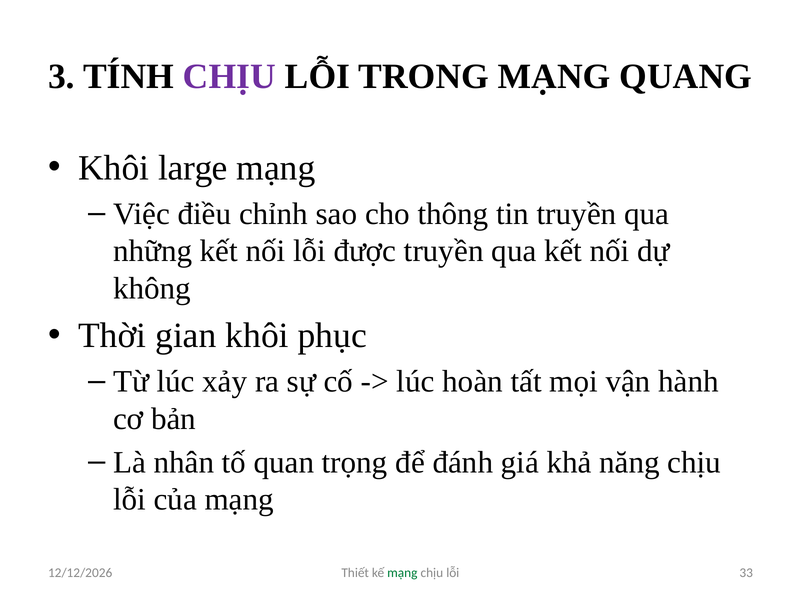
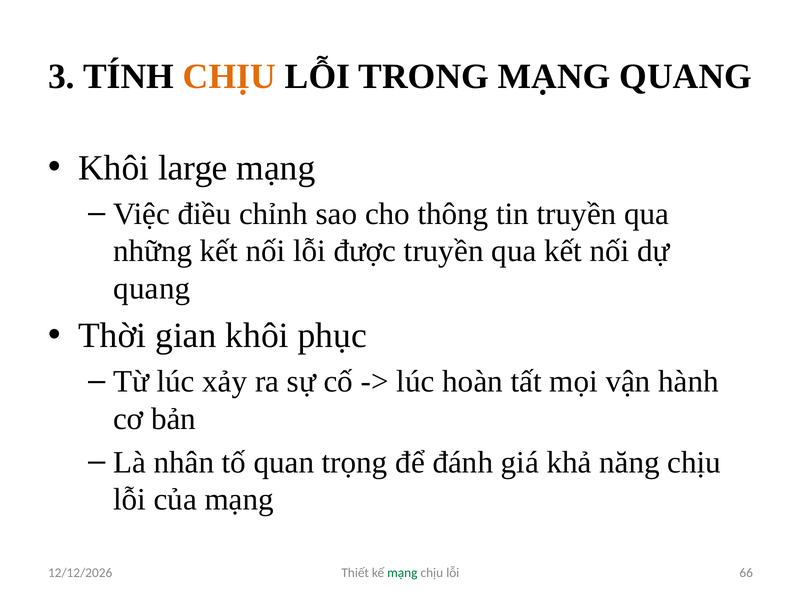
CHỊU at (229, 77) colour: purple -> orange
không at (152, 289): không -> quang
33: 33 -> 66
